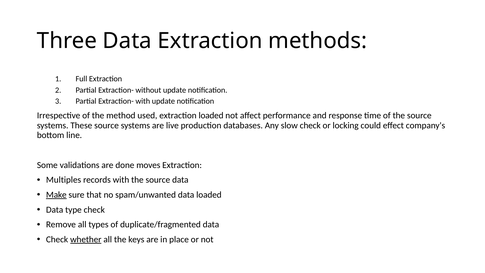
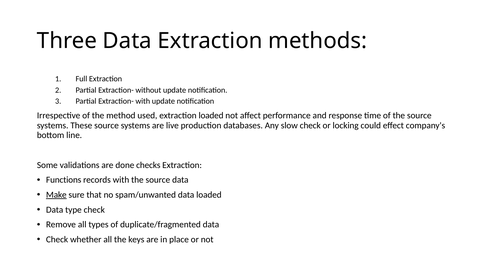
moves: moves -> checks
Multiples: Multiples -> Functions
whether underline: present -> none
